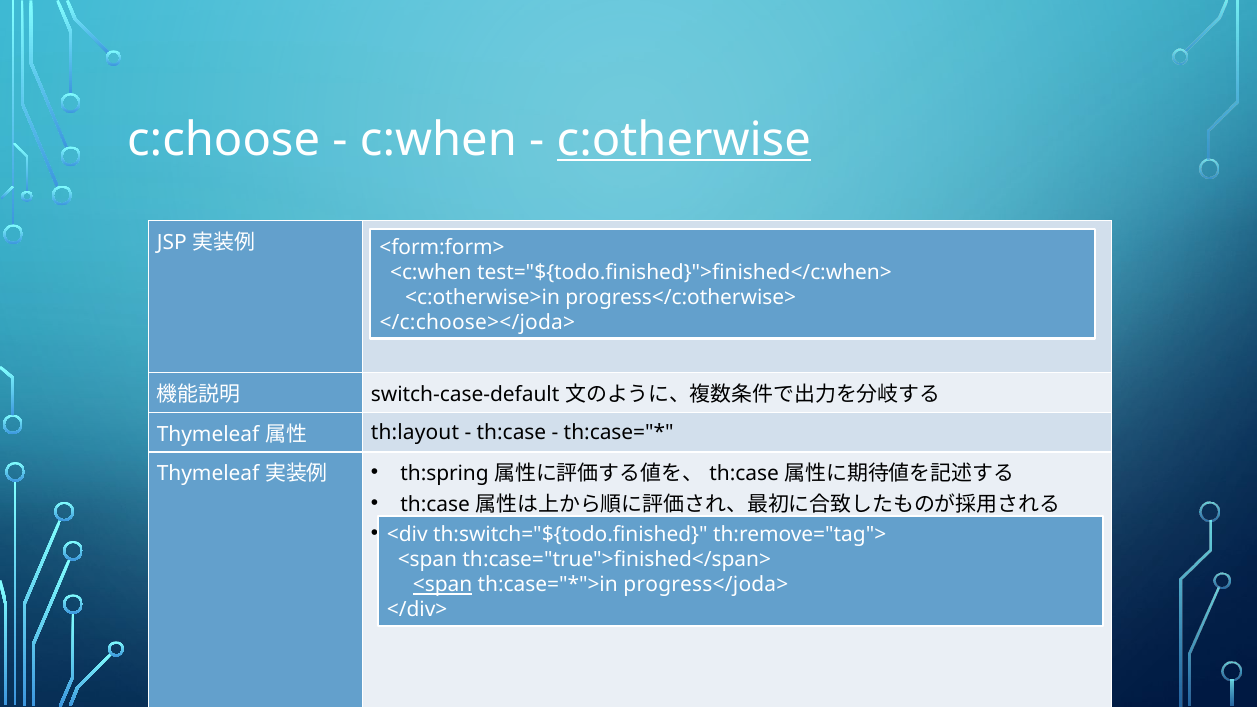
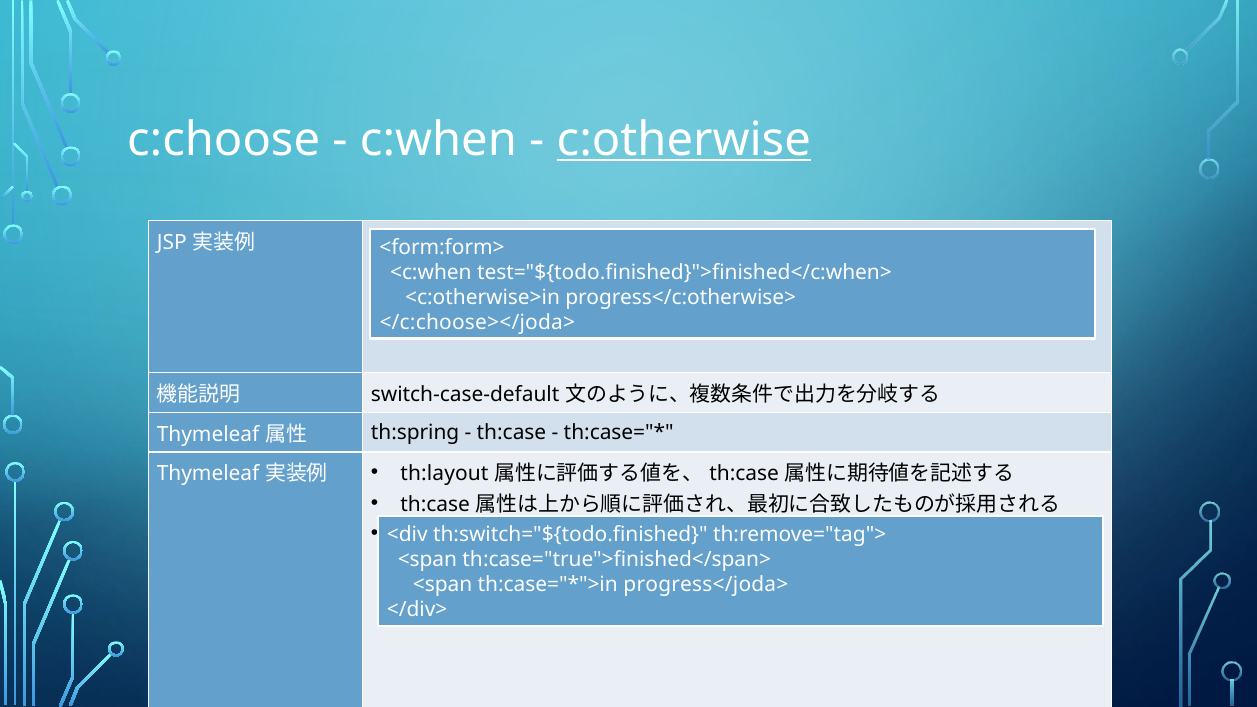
th:layout: th:layout -> th:spring
th:spring: th:spring -> th:layout
<span at (443, 585) underline: present -> none
